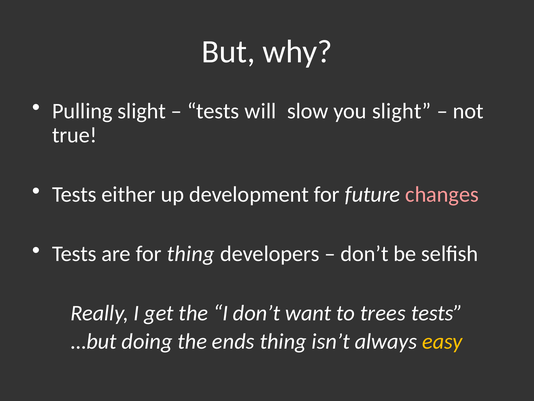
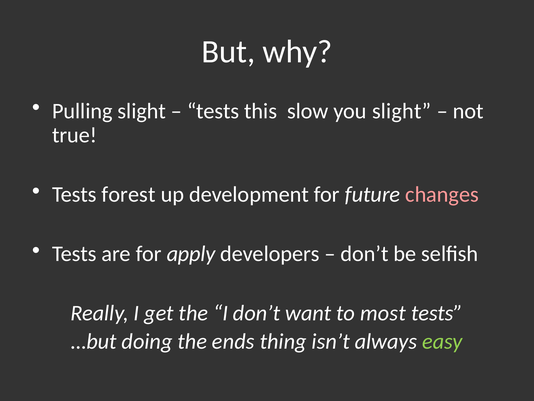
will: will -> this
either: either -> forest
for thing: thing -> apply
trees: trees -> most
easy colour: yellow -> light green
